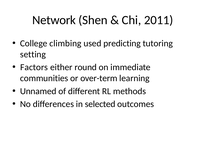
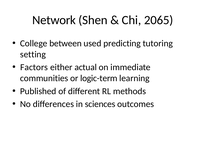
2011: 2011 -> 2065
climbing: climbing -> between
round: round -> actual
over-term: over-term -> logic-term
Unnamed: Unnamed -> Published
selected: selected -> sciences
